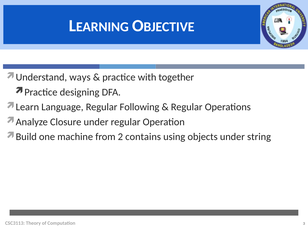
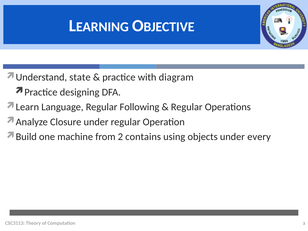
ways: ways -> state
together: together -> diagram
string: string -> every
